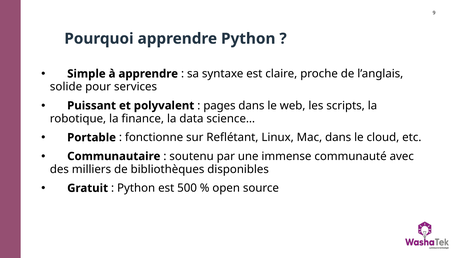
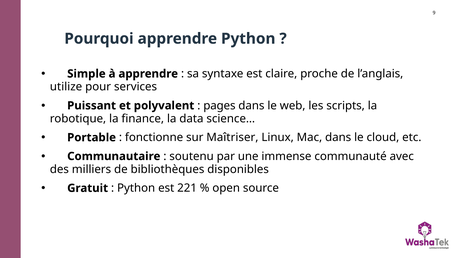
solide: solide -> utilize
Reflétant: Reflétant -> Maîtriser
500: 500 -> 221
